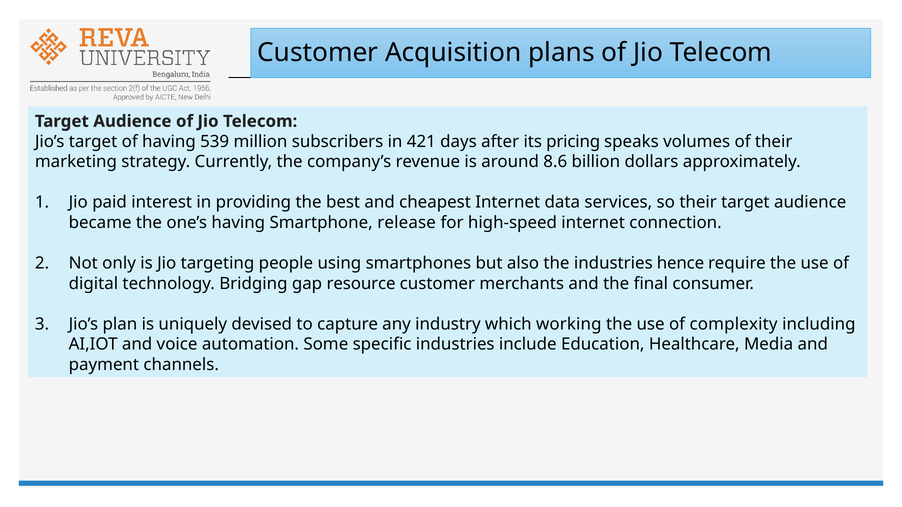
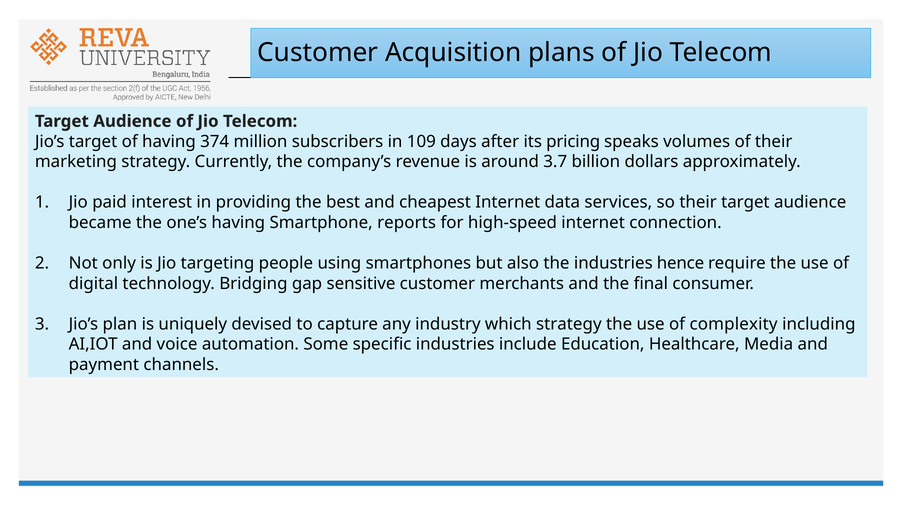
539: 539 -> 374
421: 421 -> 109
8.6: 8.6 -> 3.7
release: release -> reports
resource: resource -> sensitive
which working: working -> strategy
